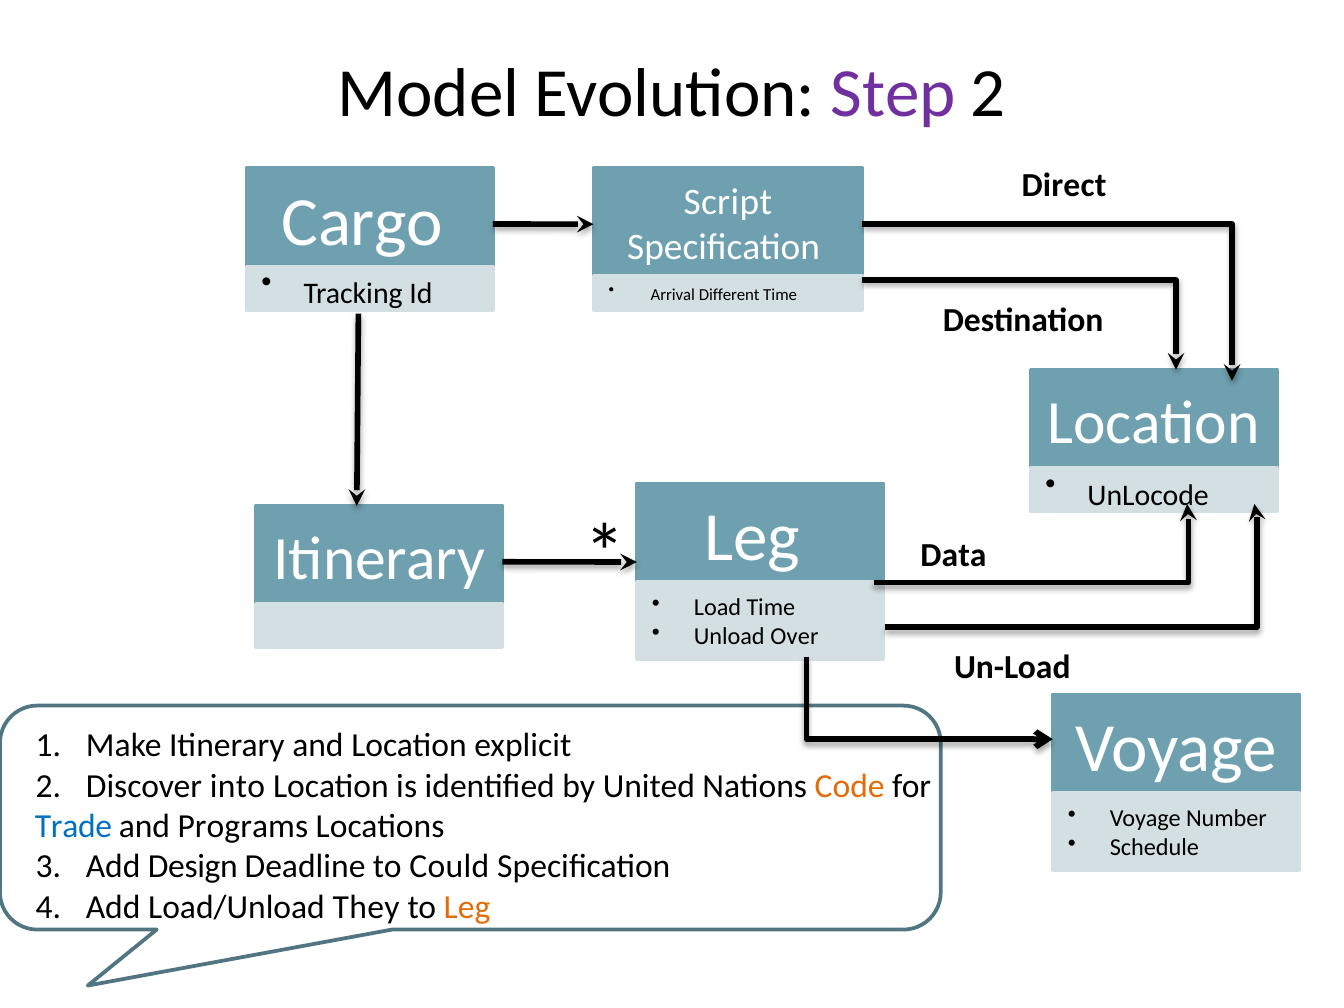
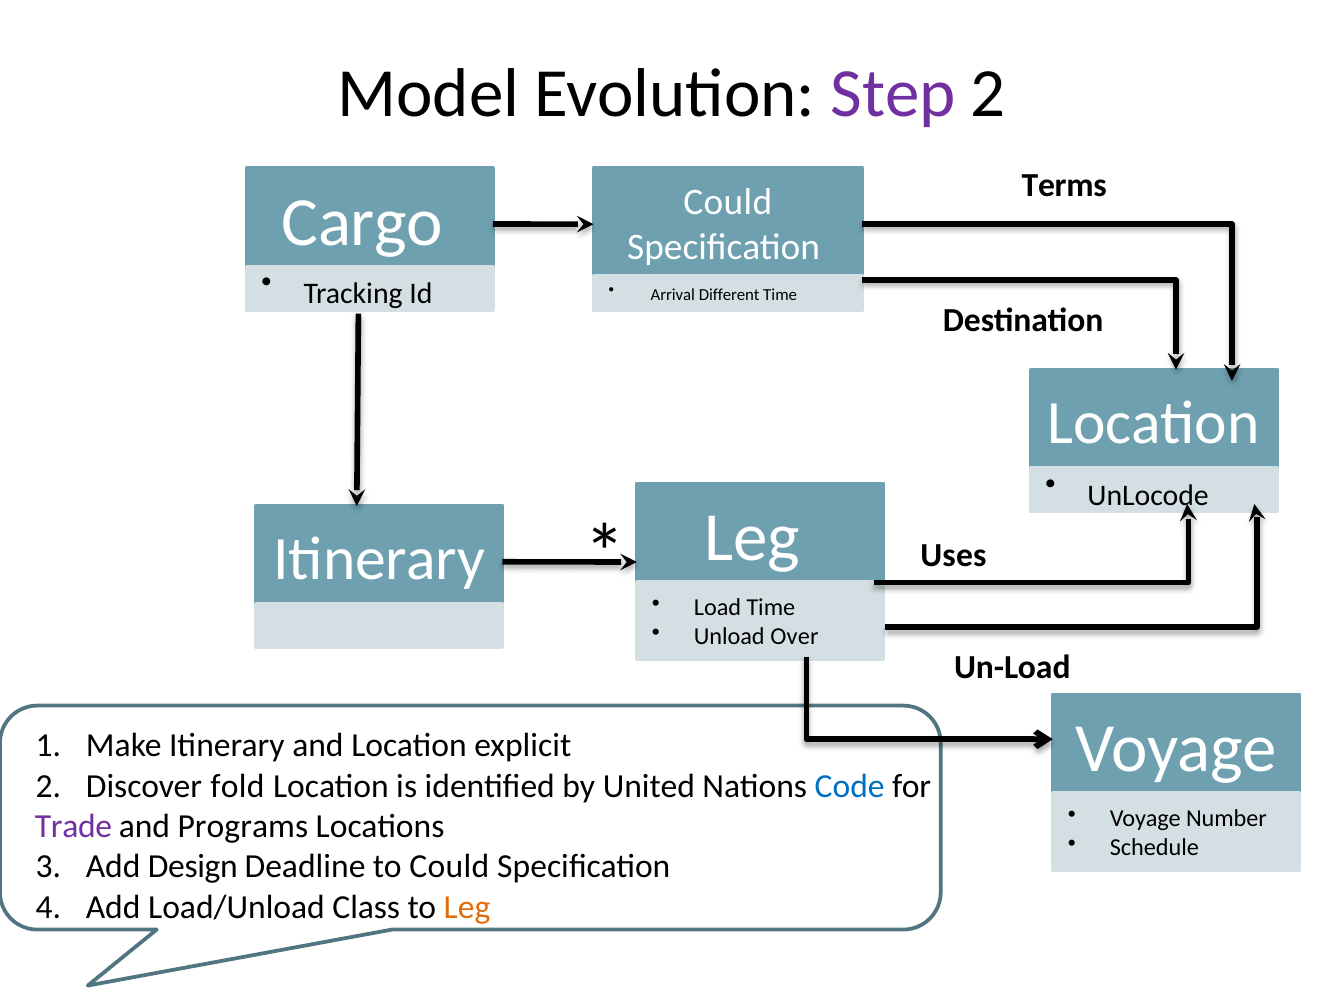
Direct: Direct -> Terms
Script at (728, 202): Script -> Could
Data: Data -> Uses
into: into -> fold
Code colour: orange -> blue
Trade colour: blue -> purple
They: They -> Class
